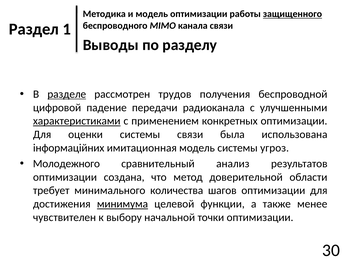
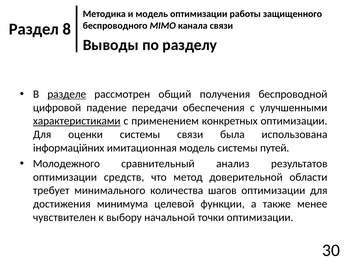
защищенного underline: present -> none
1: 1 -> 8
трудов: трудов -> общий
радиоканала: радиоканала -> обеспечения
угроз: угроз -> путей
создана: создана -> средств
минимума underline: present -> none
